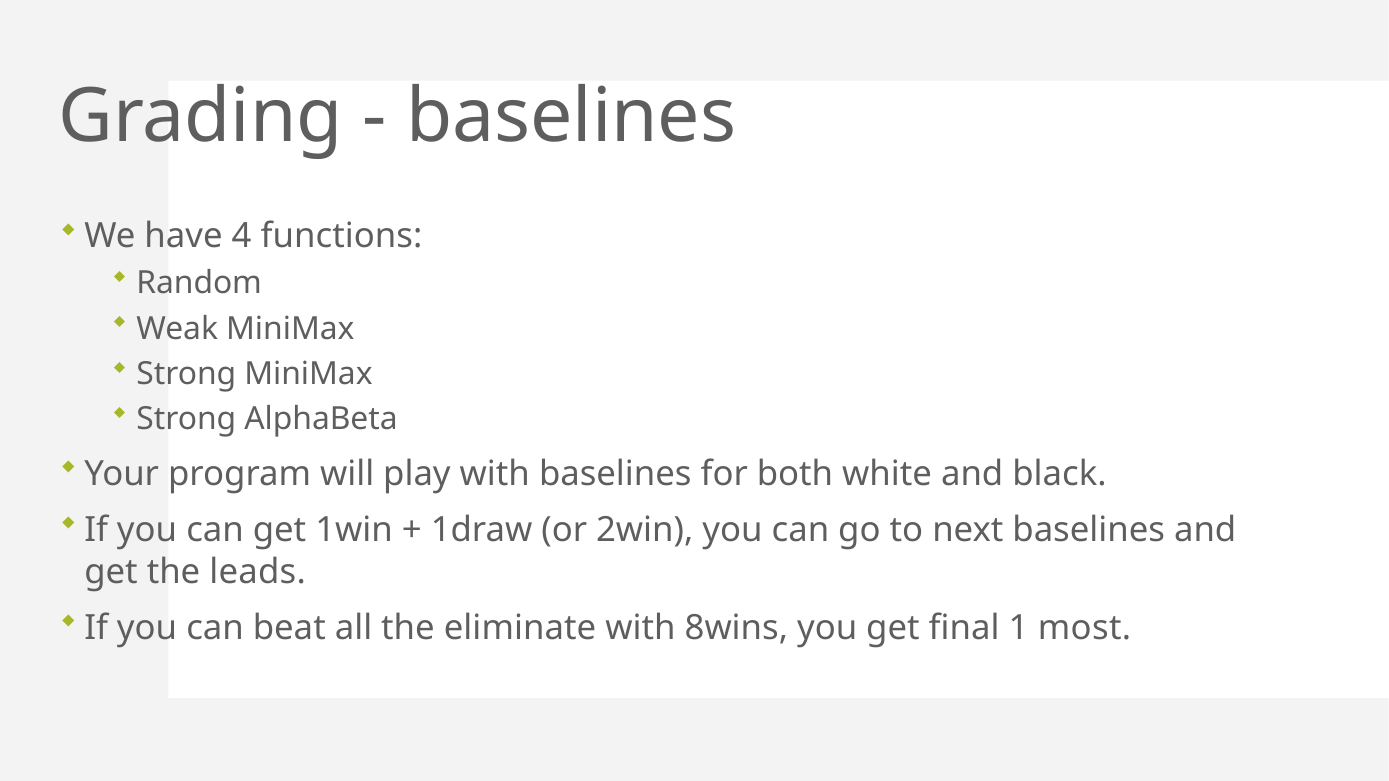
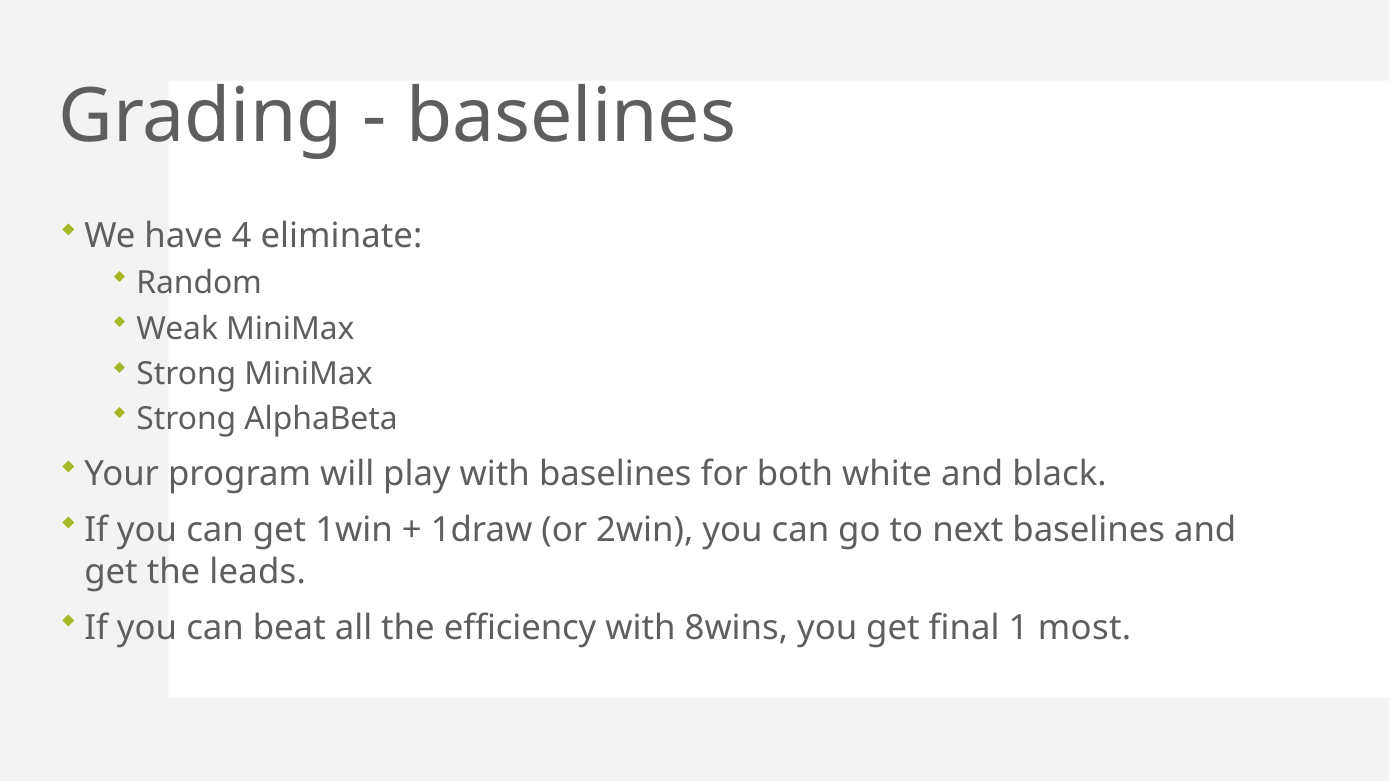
functions: functions -> eliminate
eliminate: eliminate -> efficiency
